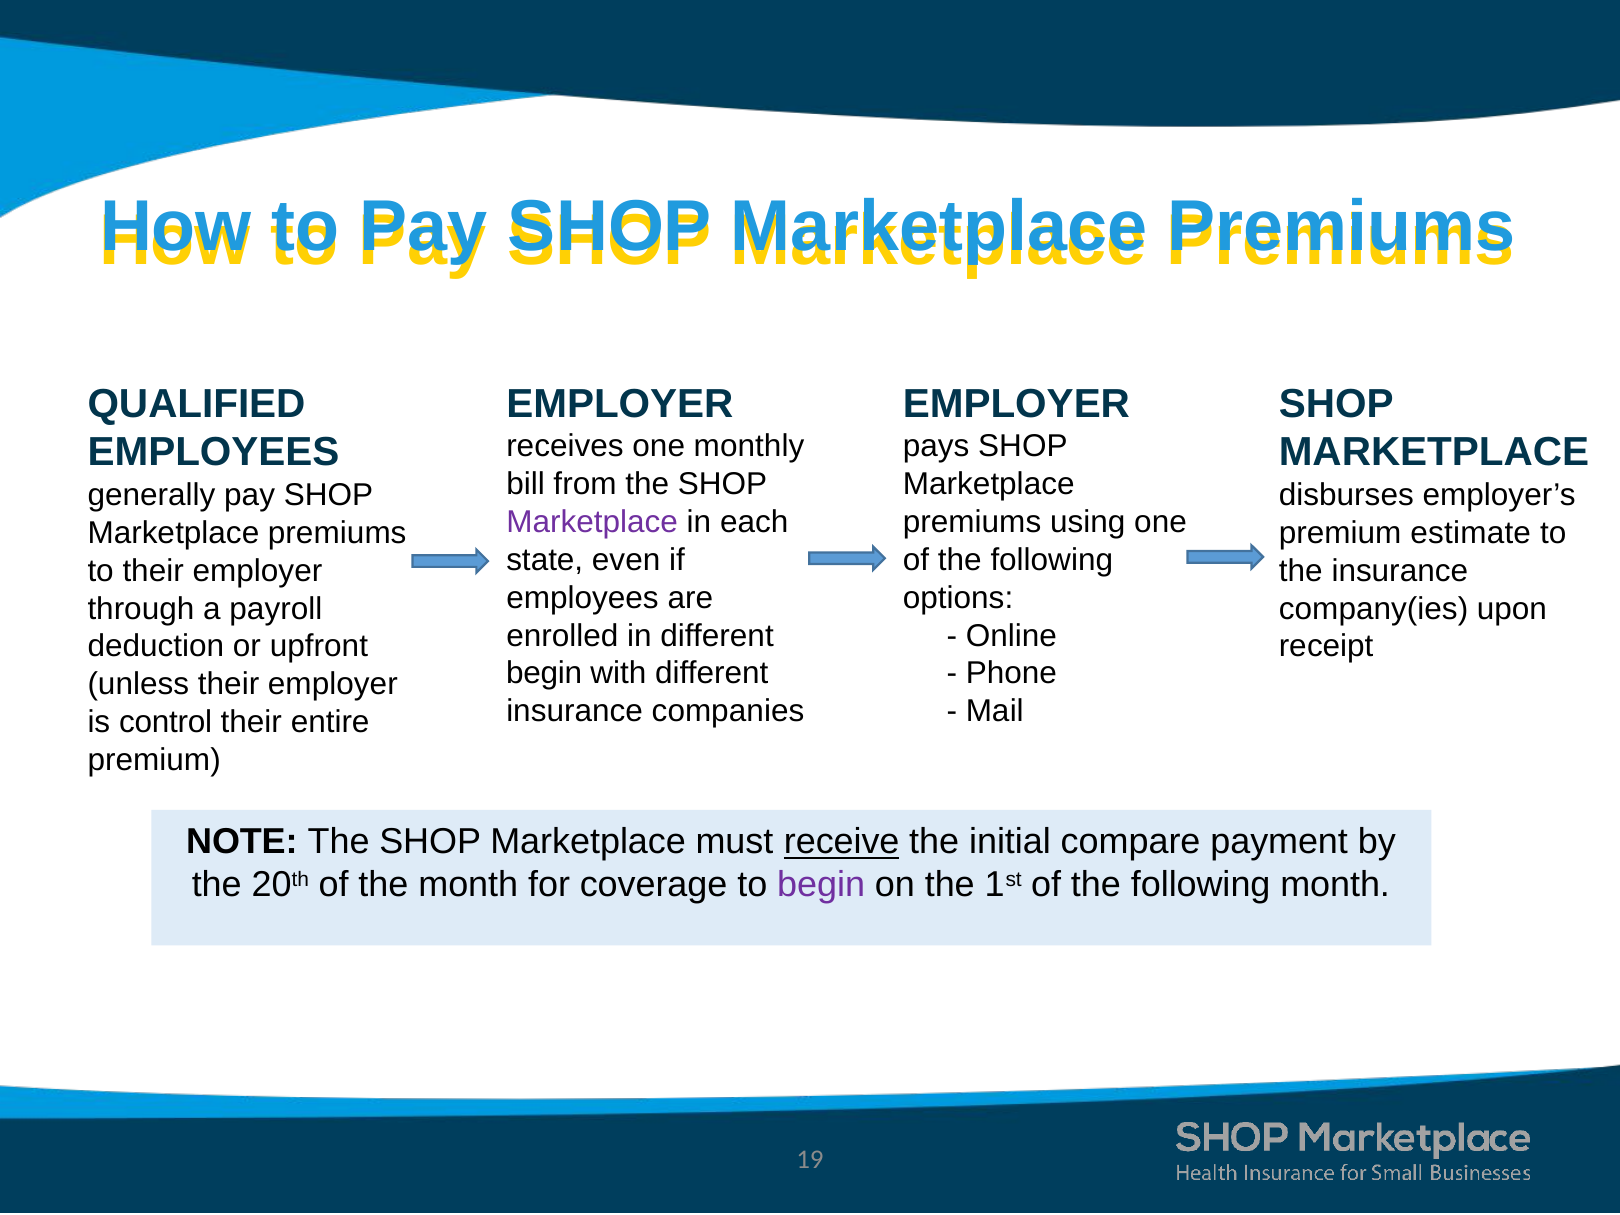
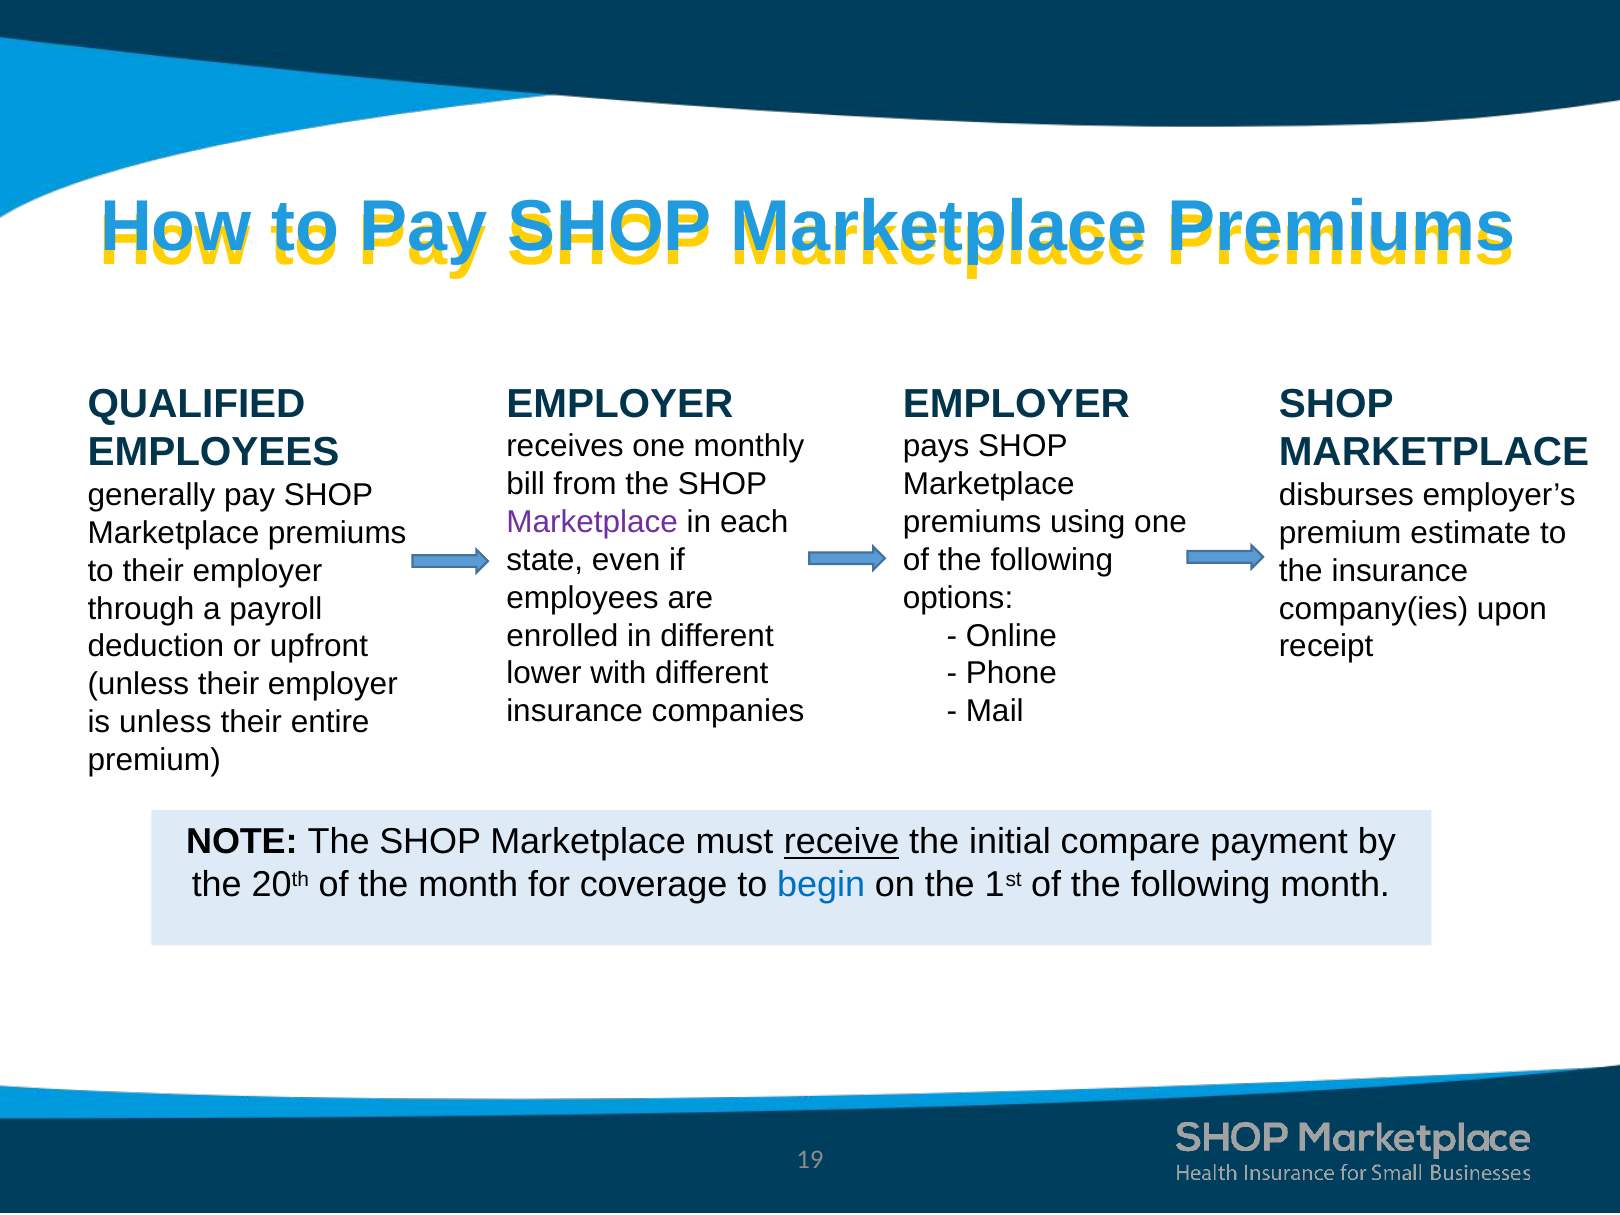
begin at (544, 674): begin -> lower
is control: control -> unless
begin at (821, 885) colour: purple -> blue
